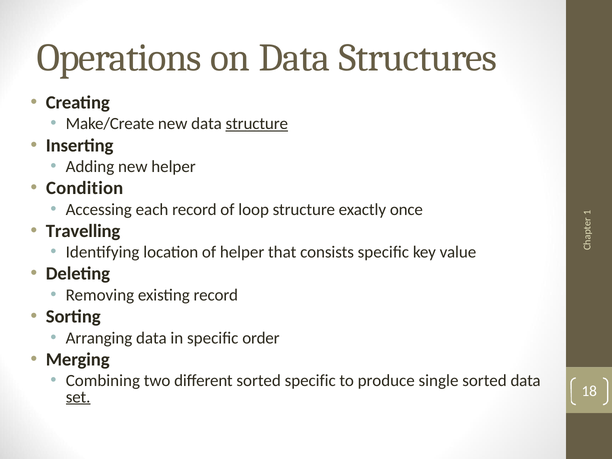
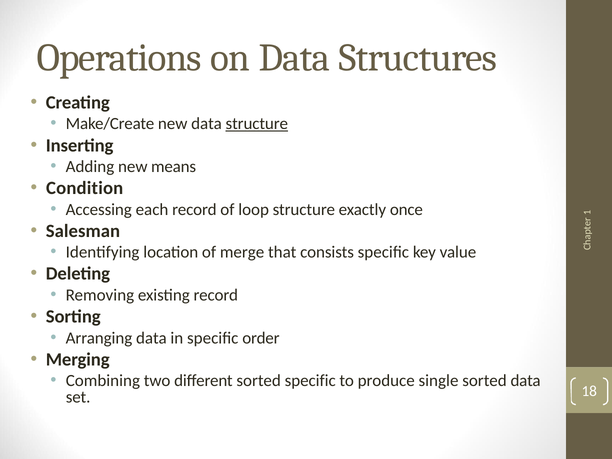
new helper: helper -> means
Travelling: Travelling -> Salesman
of helper: helper -> merge
set underline: present -> none
